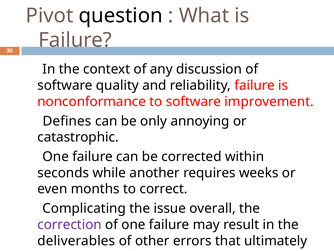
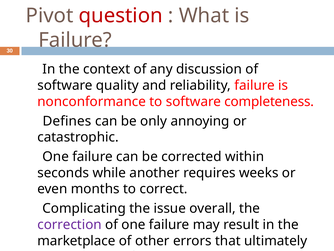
question colour: black -> red
improvement: improvement -> completeness
deliverables: deliverables -> marketplace
